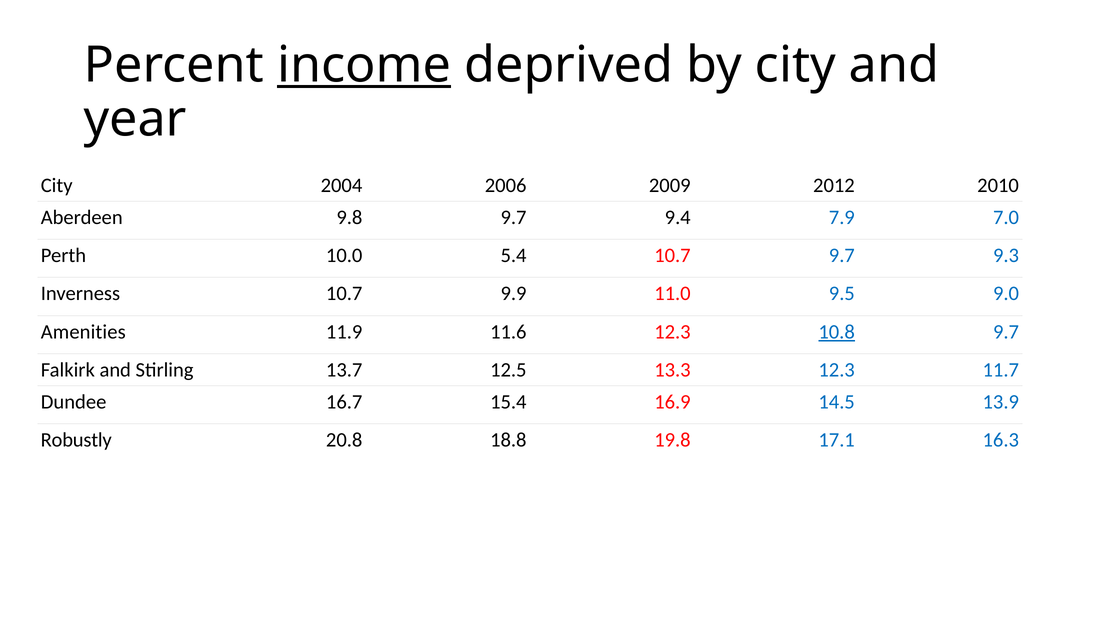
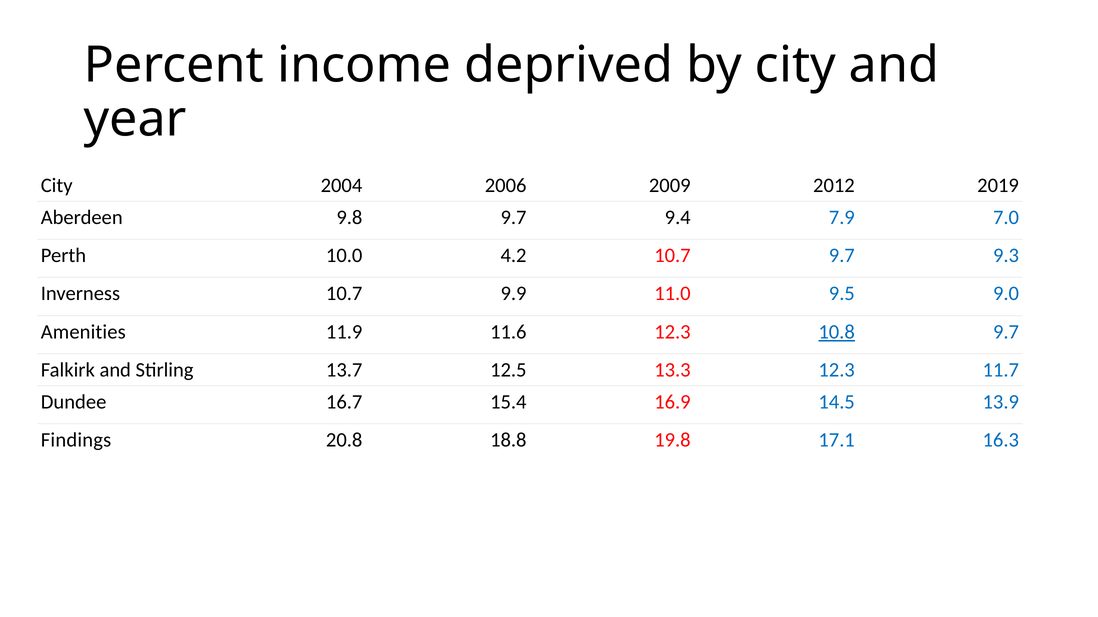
income underline: present -> none
2010: 2010 -> 2019
5.4: 5.4 -> 4.2
Robustly: Robustly -> Findings
